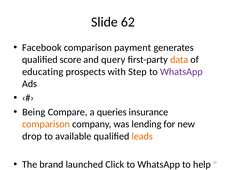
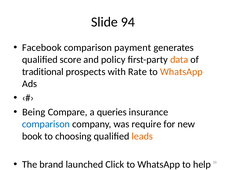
62: 62 -> 94
query: query -> policy
educating: educating -> traditional
Step: Step -> Rate
WhatsApp at (181, 72) colour: purple -> orange
comparison at (46, 124) colour: orange -> blue
lending: lending -> require
drop: drop -> book
available: available -> choosing
